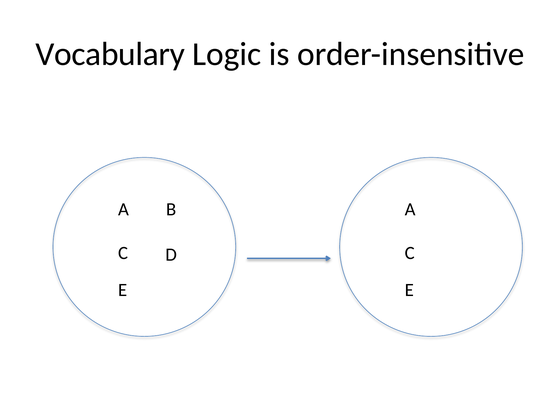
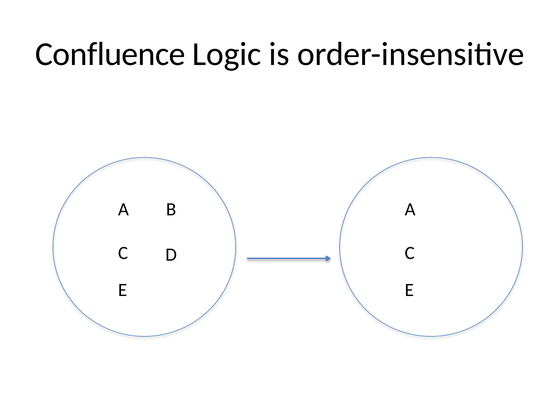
Vocabulary: Vocabulary -> Confluence
